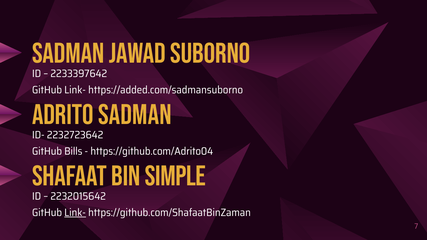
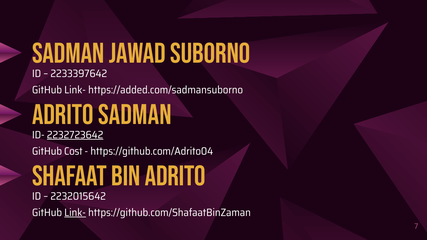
2232723642 underline: none -> present
Bills: Bills -> Cost
Bin Simple: Simple -> Adrito
